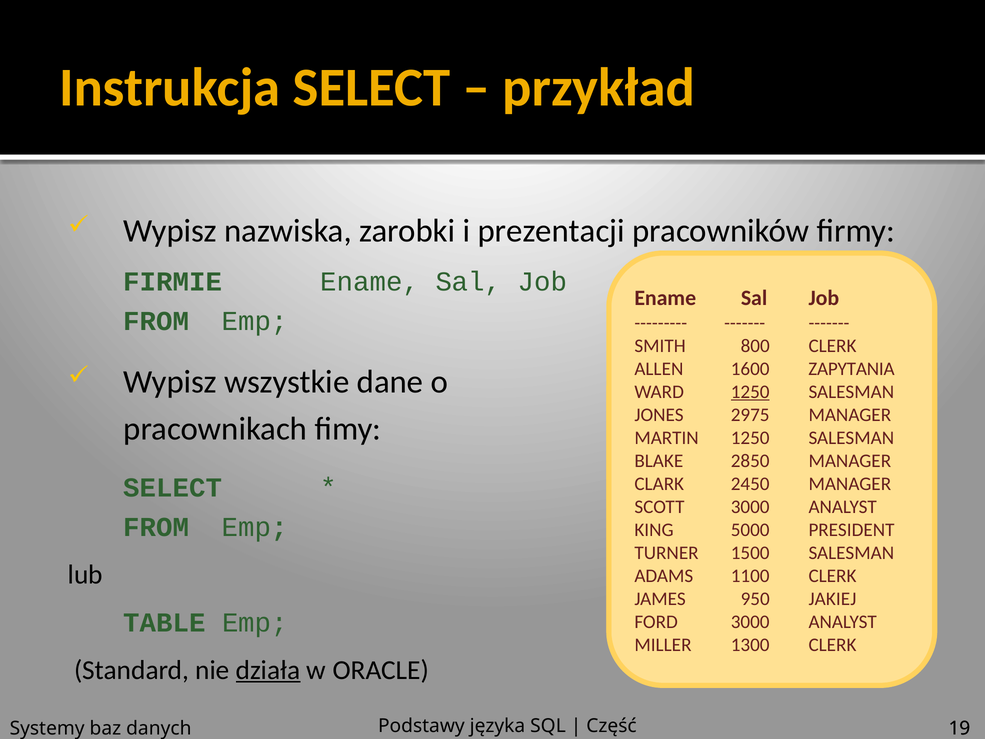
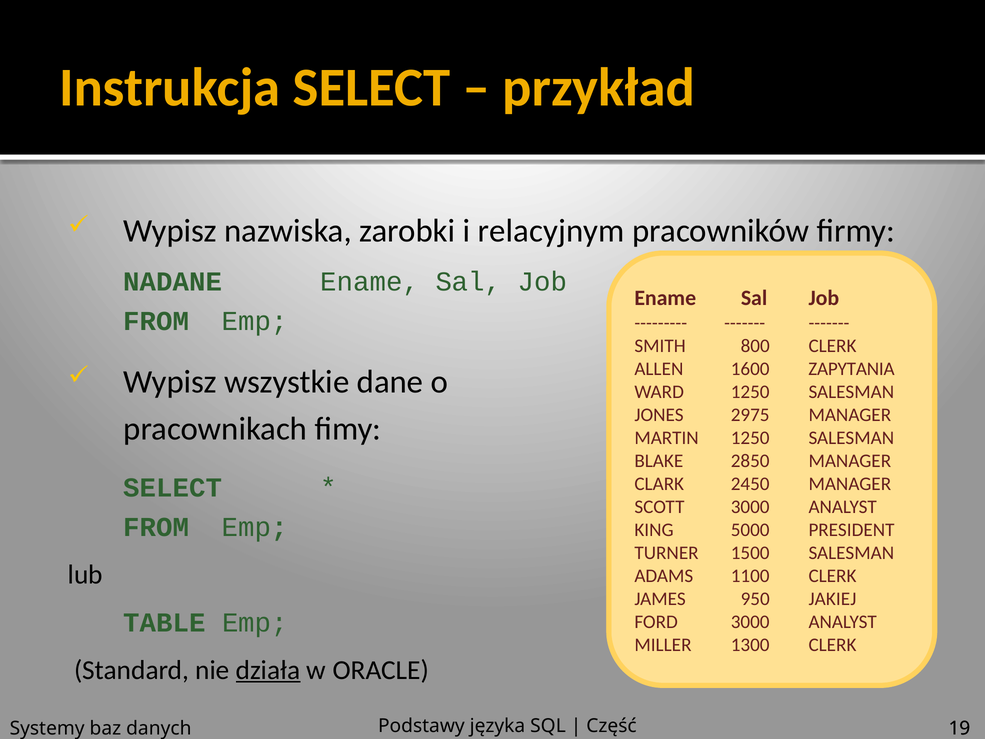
prezentacji: prezentacji -> relacyjnym
FIRMIE: FIRMIE -> NADANE
1250 at (750, 392) underline: present -> none
